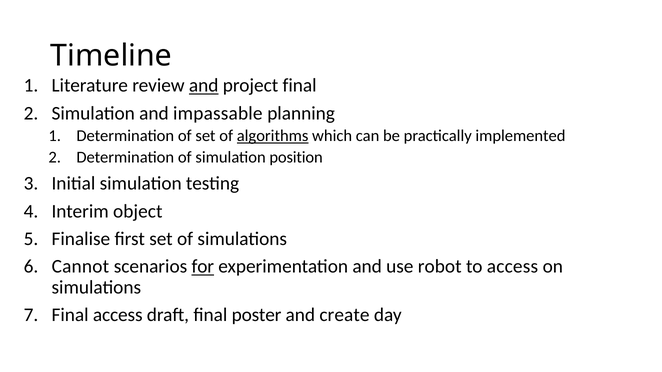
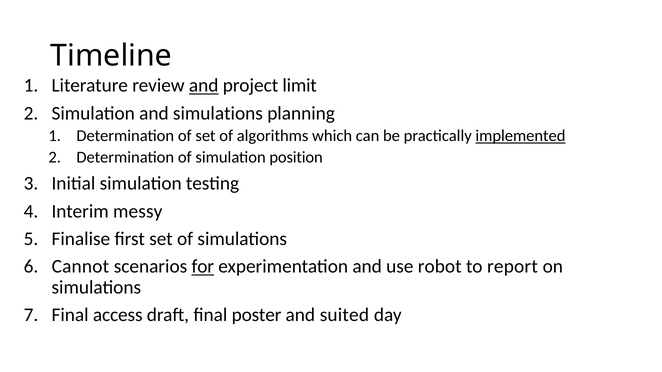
project final: final -> limit
and impassable: impassable -> simulations
algorithms underline: present -> none
implemented underline: none -> present
object: object -> messy
to access: access -> report
create: create -> suited
